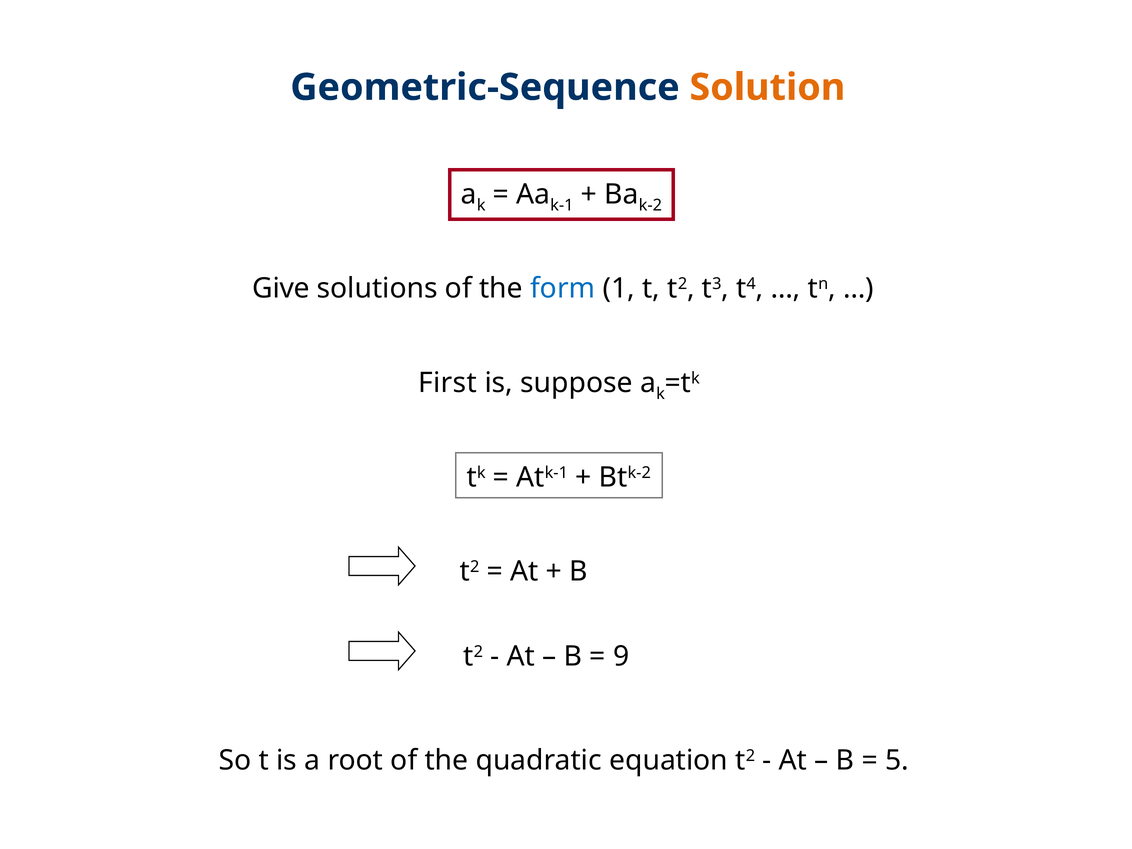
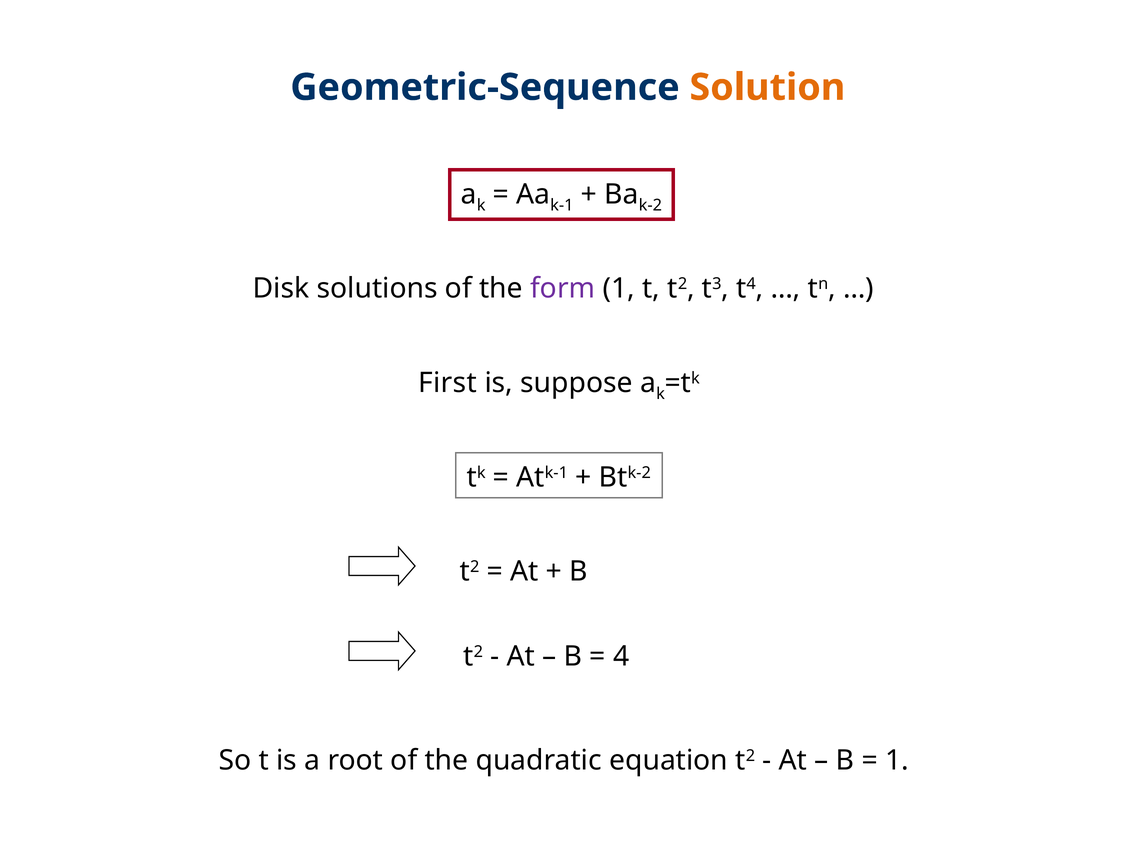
Give: Give -> Disk
form colour: blue -> purple
9: 9 -> 4
5 at (897, 760): 5 -> 1
